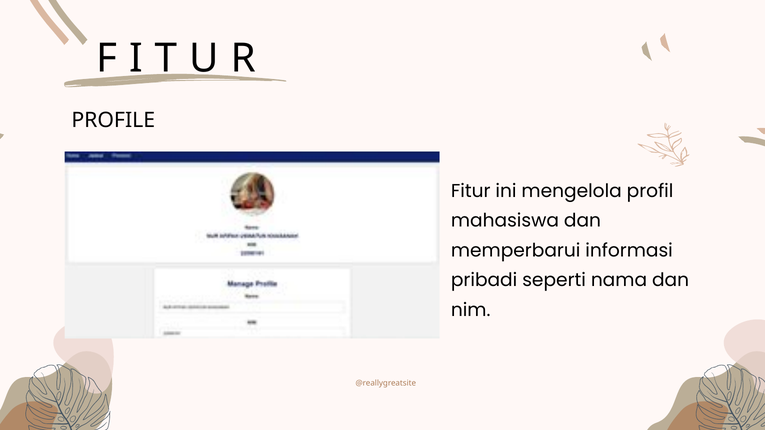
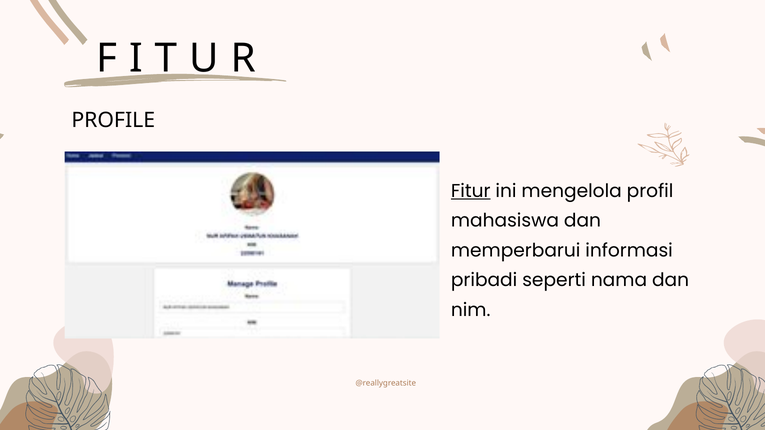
Fitur underline: none -> present
